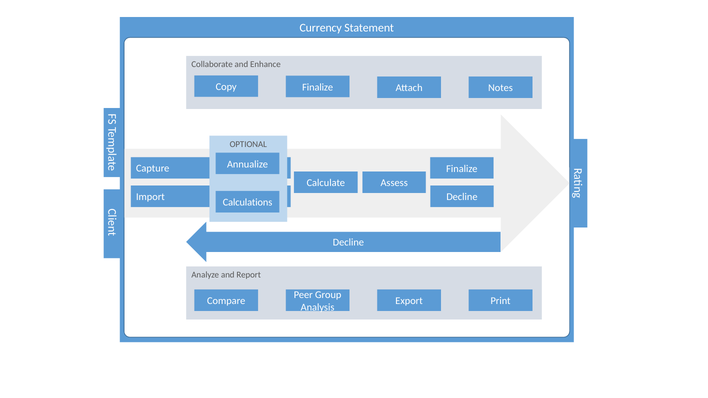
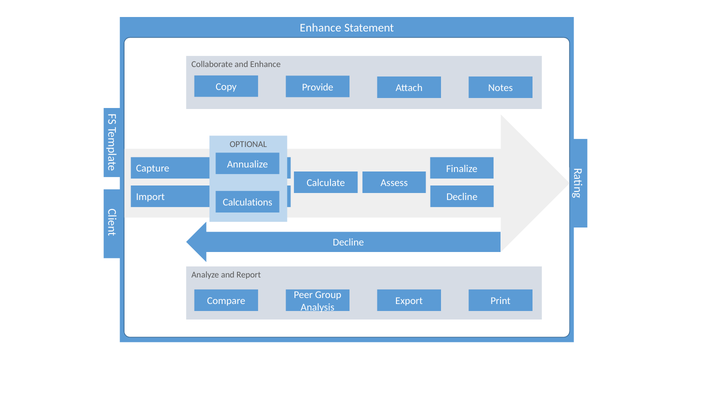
Currency at (321, 28): Currency -> Enhance
Finalize at (318, 87): Finalize -> Provide
